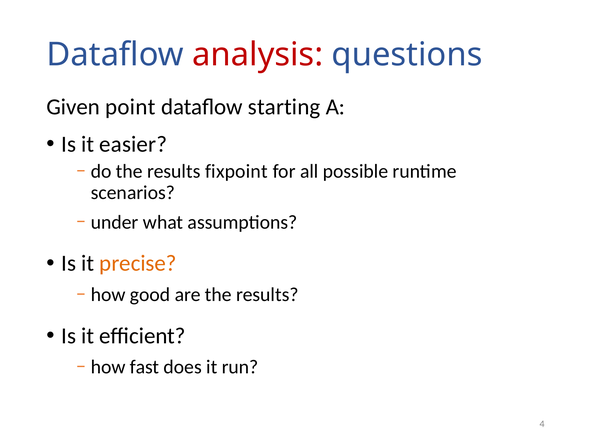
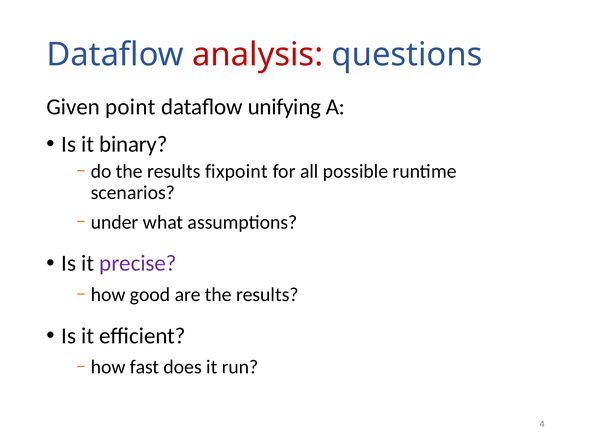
starting: starting -> unifying
easier: easier -> binary
precise colour: orange -> purple
